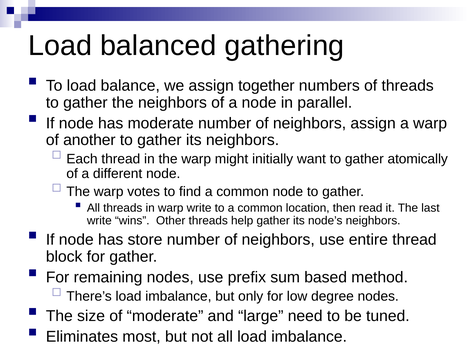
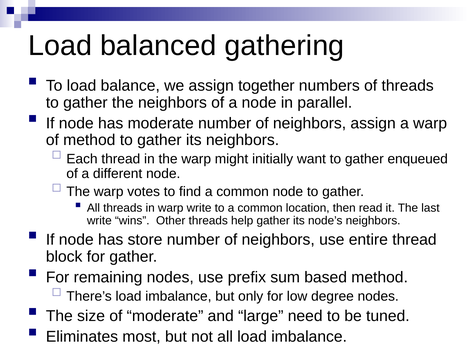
of another: another -> method
atomically: atomically -> enqueued
